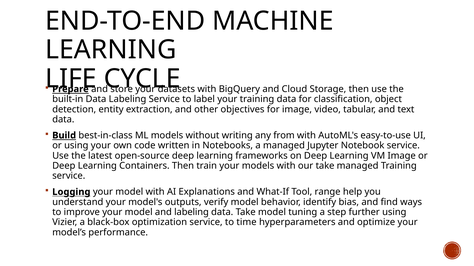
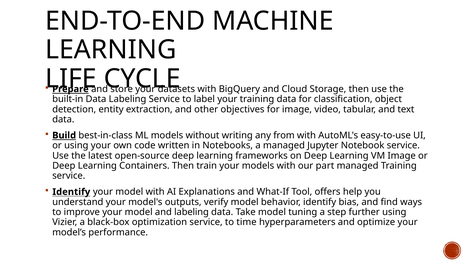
our take: take -> part
Logging at (71, 192): Logging -> Identify
range: range -> offers
